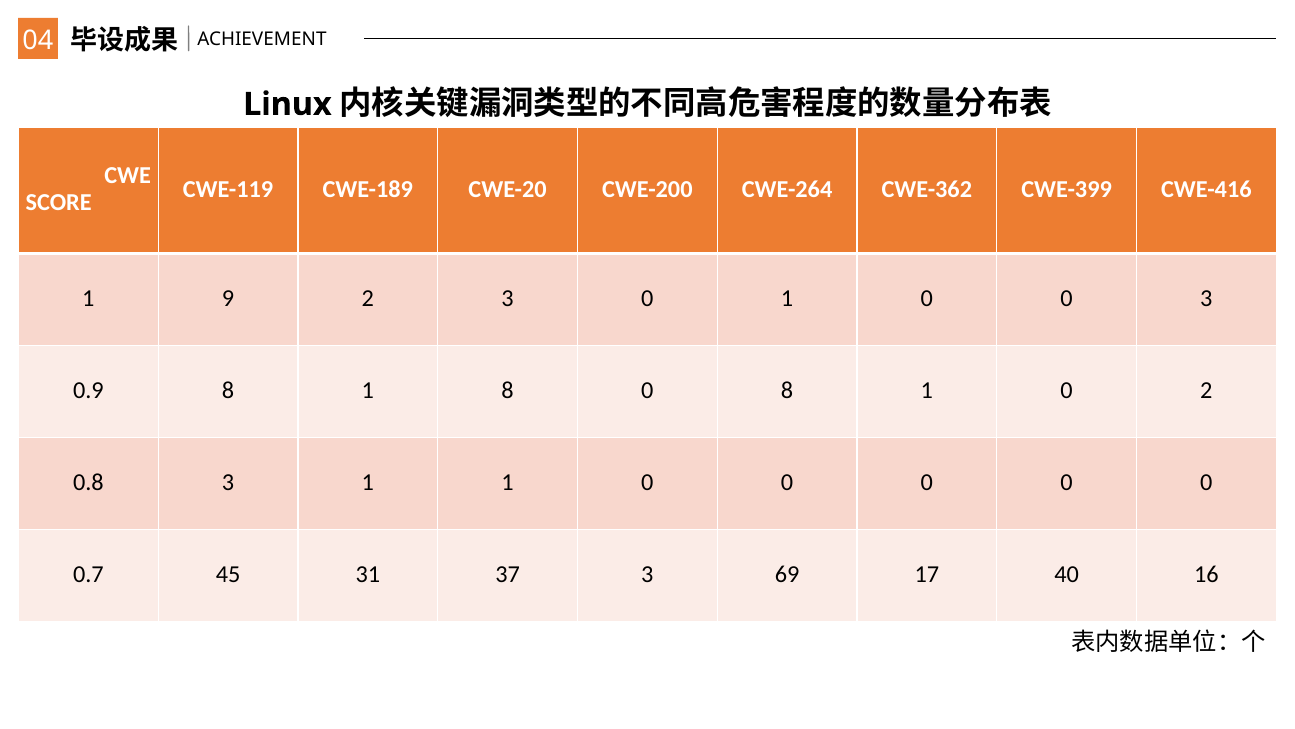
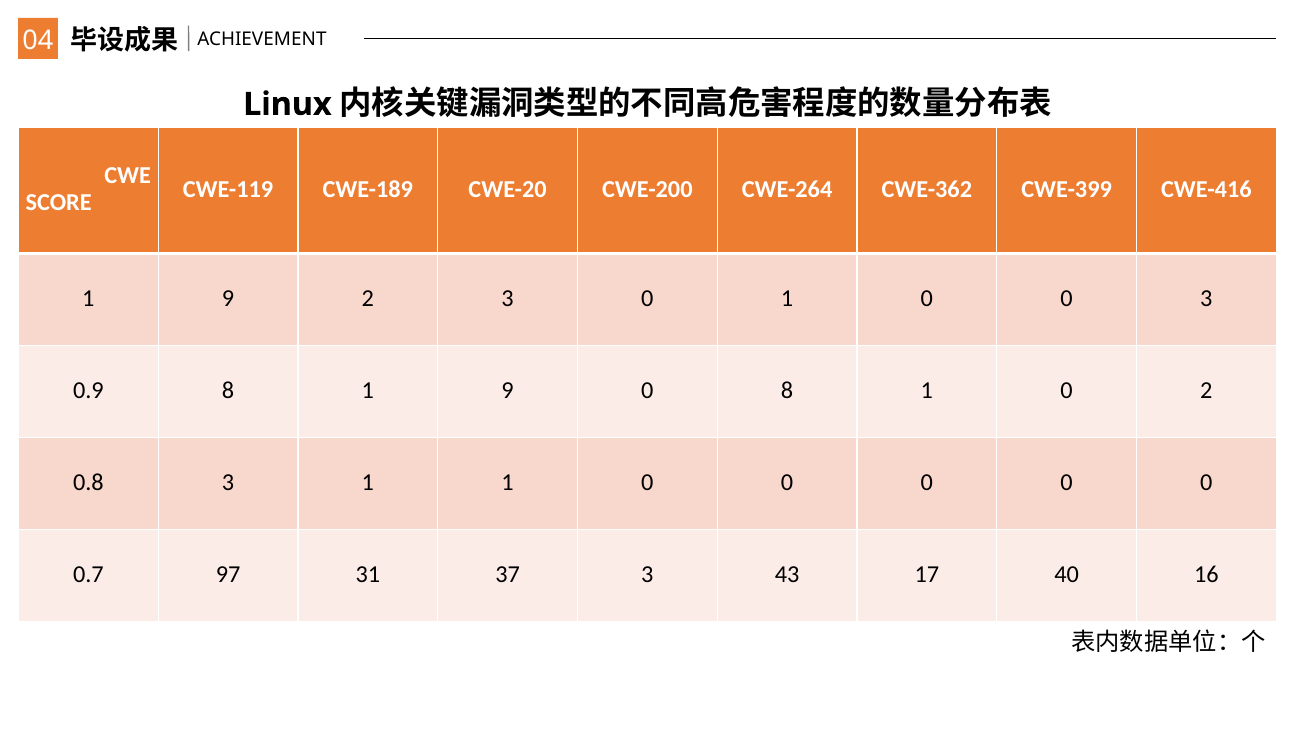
8 1 8: 8 -> 9
45: 45 -> 97
69: 69 -> 43
